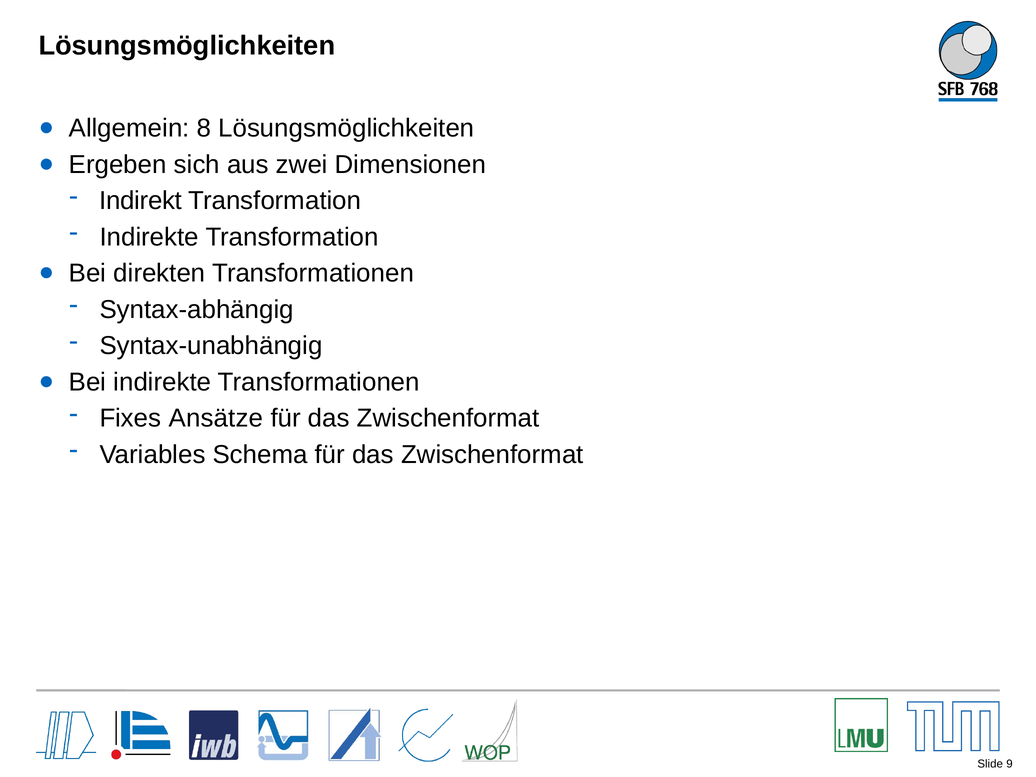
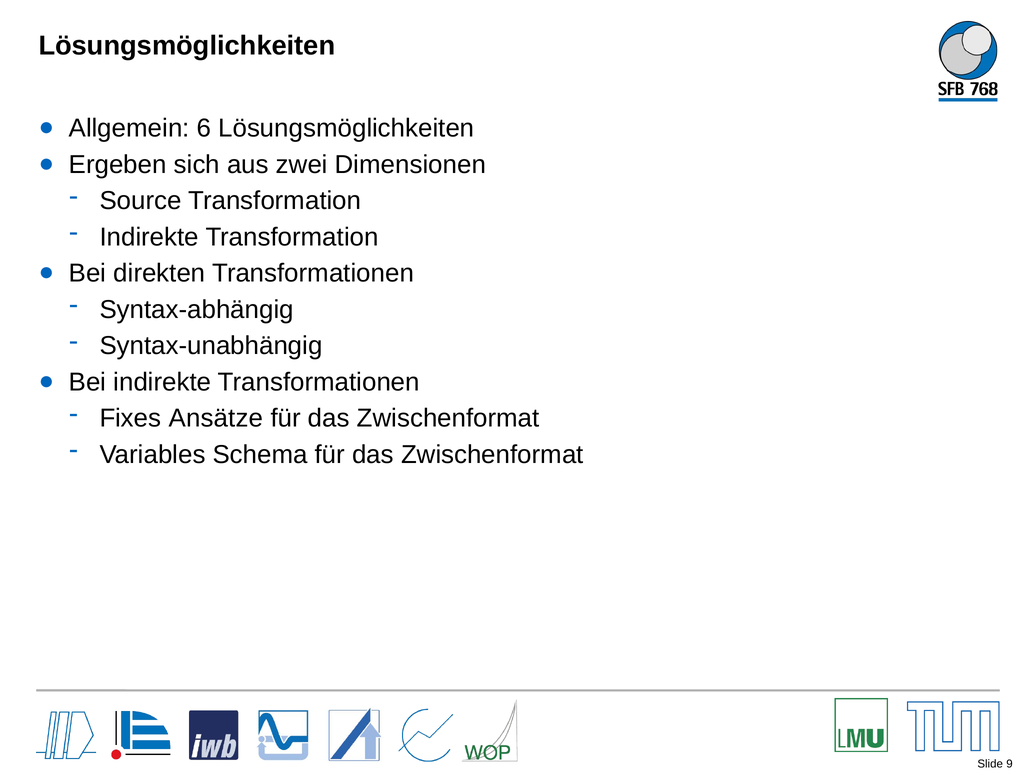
8: 8 -> 6
Indirekt: Indirekt -> Source
